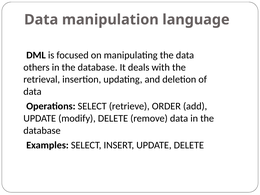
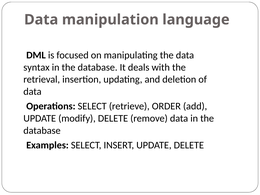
others: others -> syntax
